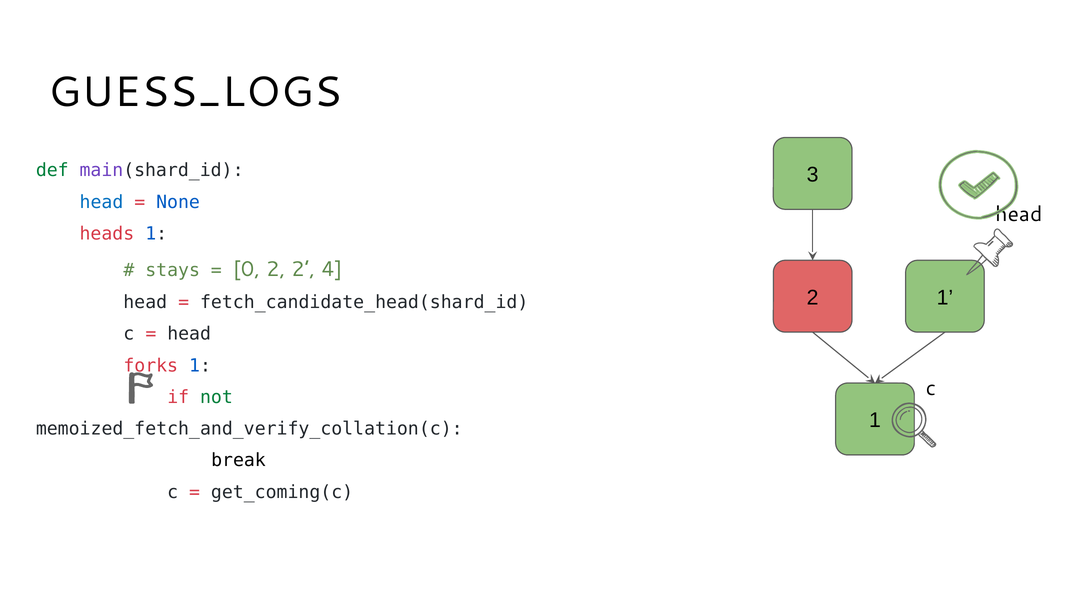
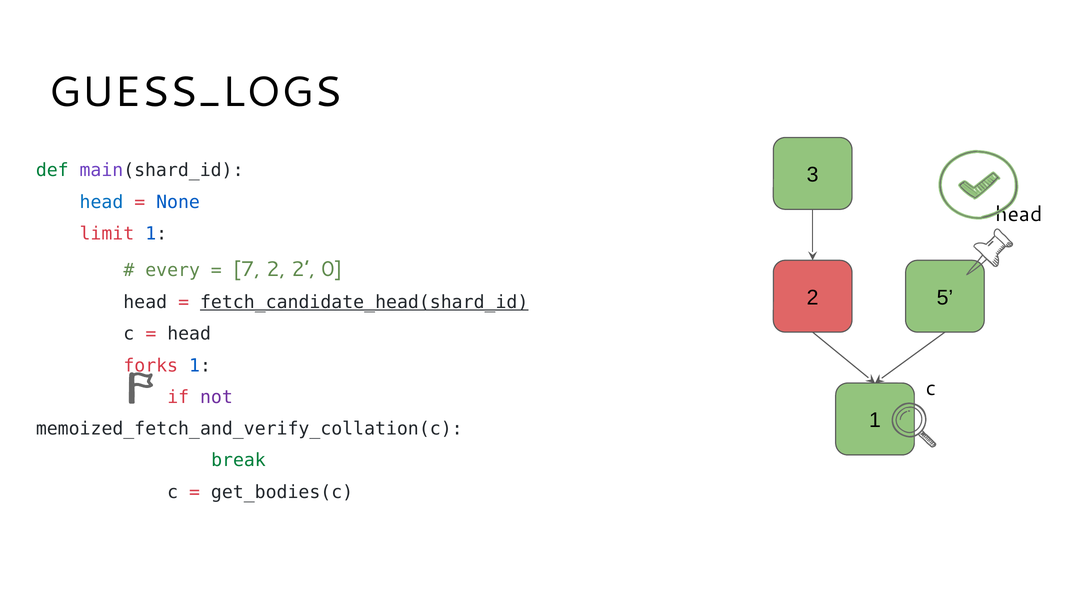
heads: heads -> limit
stays: stays -> every
0: 0 -> 7
4: 4 -> 0
2 1: 1 -> 5
fetch_candidate_head(shard_id underline: none -> present
not colour: green -> purple
break colour: black -> green
get_coming(c: get_coming(c -> get_bodies(c
